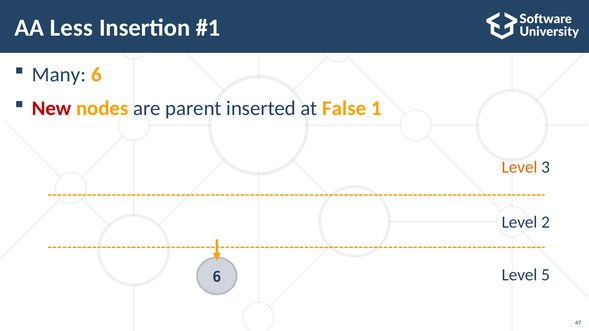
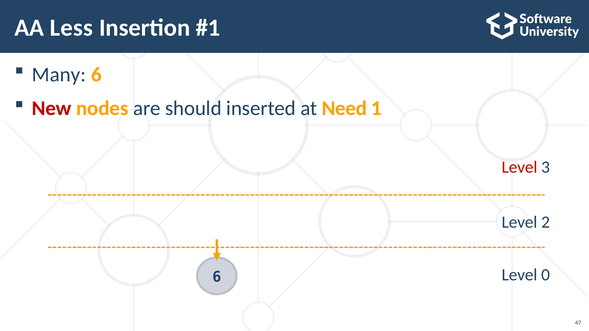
parent: parent -> should
False: False -> Need
Level at (520, 167) colour: orange -> red
5: 5 -> 0
